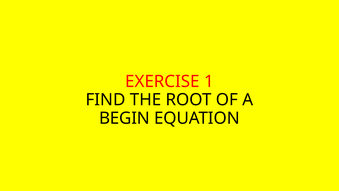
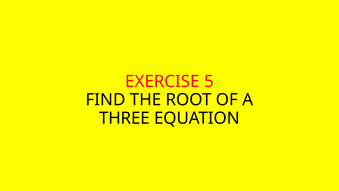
1: 1 -> 5
BEGIN: BEGIN -> THREE
